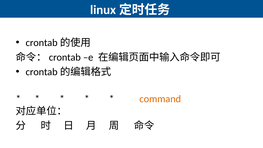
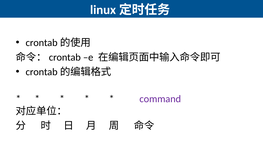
command colour: orange -> purple
